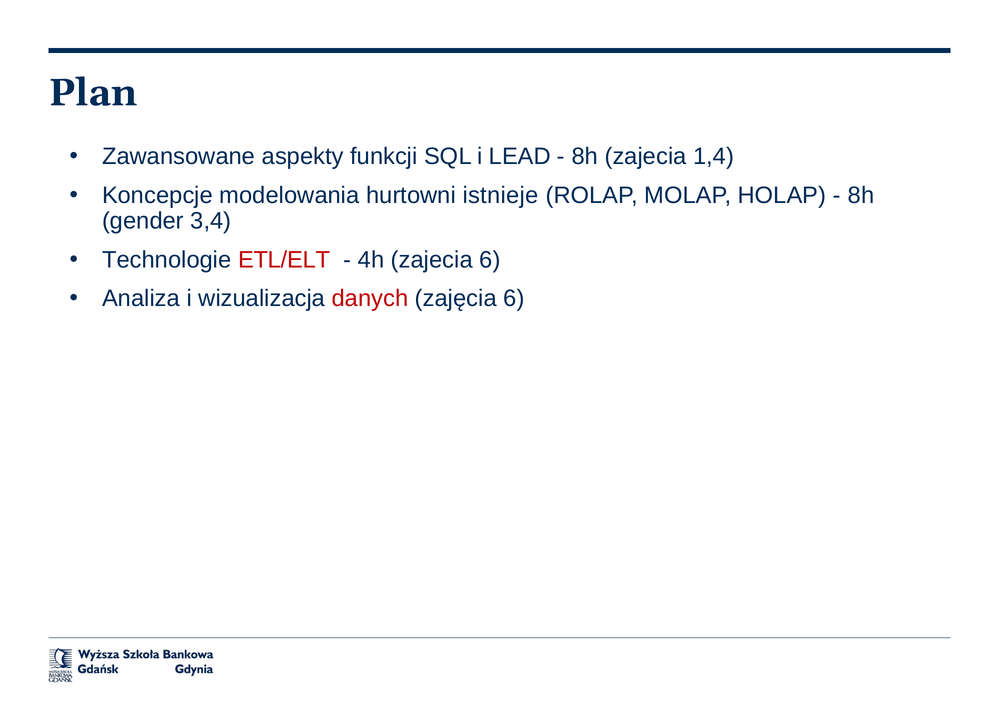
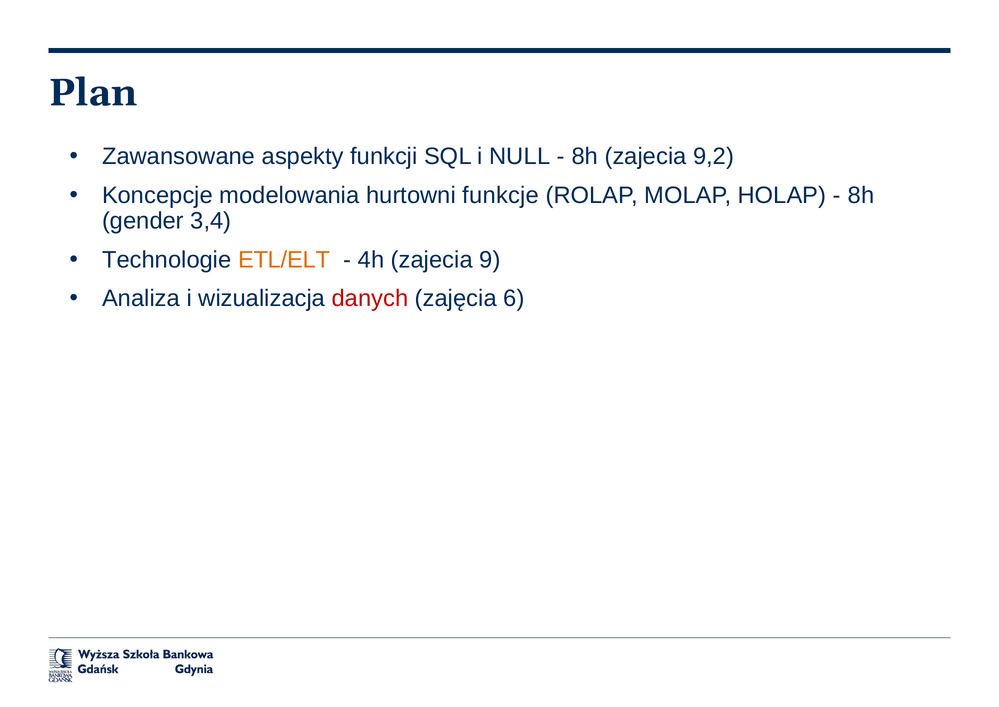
LEAD: LEAD -> NULL
1,4: 1,4 -> 9,2
istnieje: istnieje -> funkcje
ETL/ELT colour: red -> orange
zajecia 6: 6 -> 9
